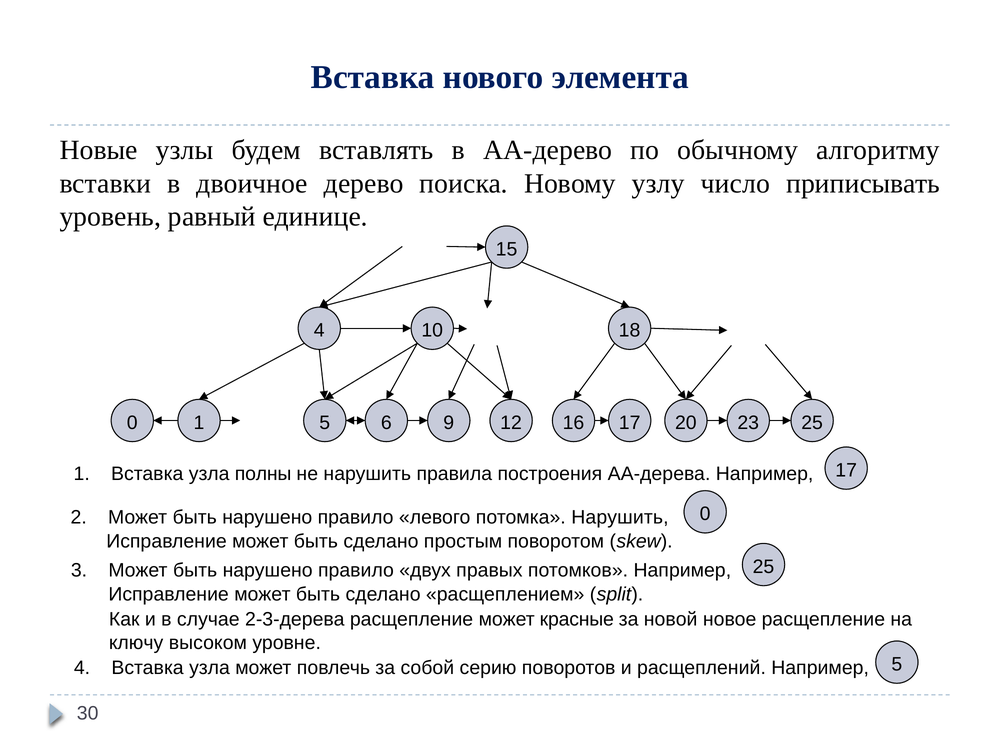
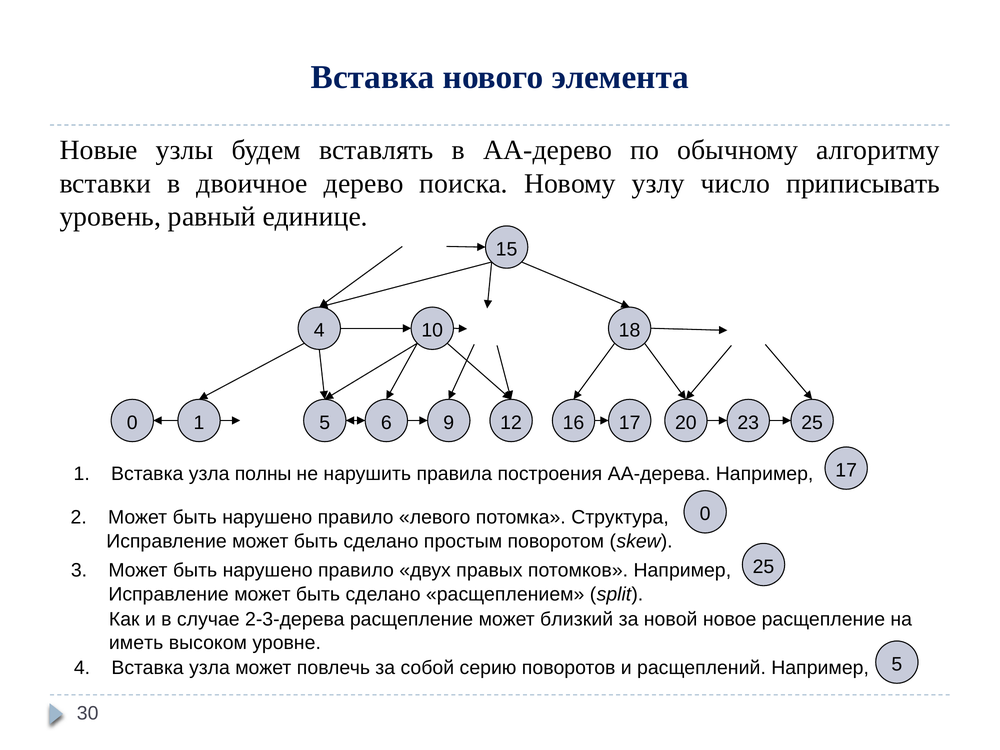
потомка Нарушить: Нарушить -> Структура
красные: красные -> близкий
ключу: ключу -> иметь
